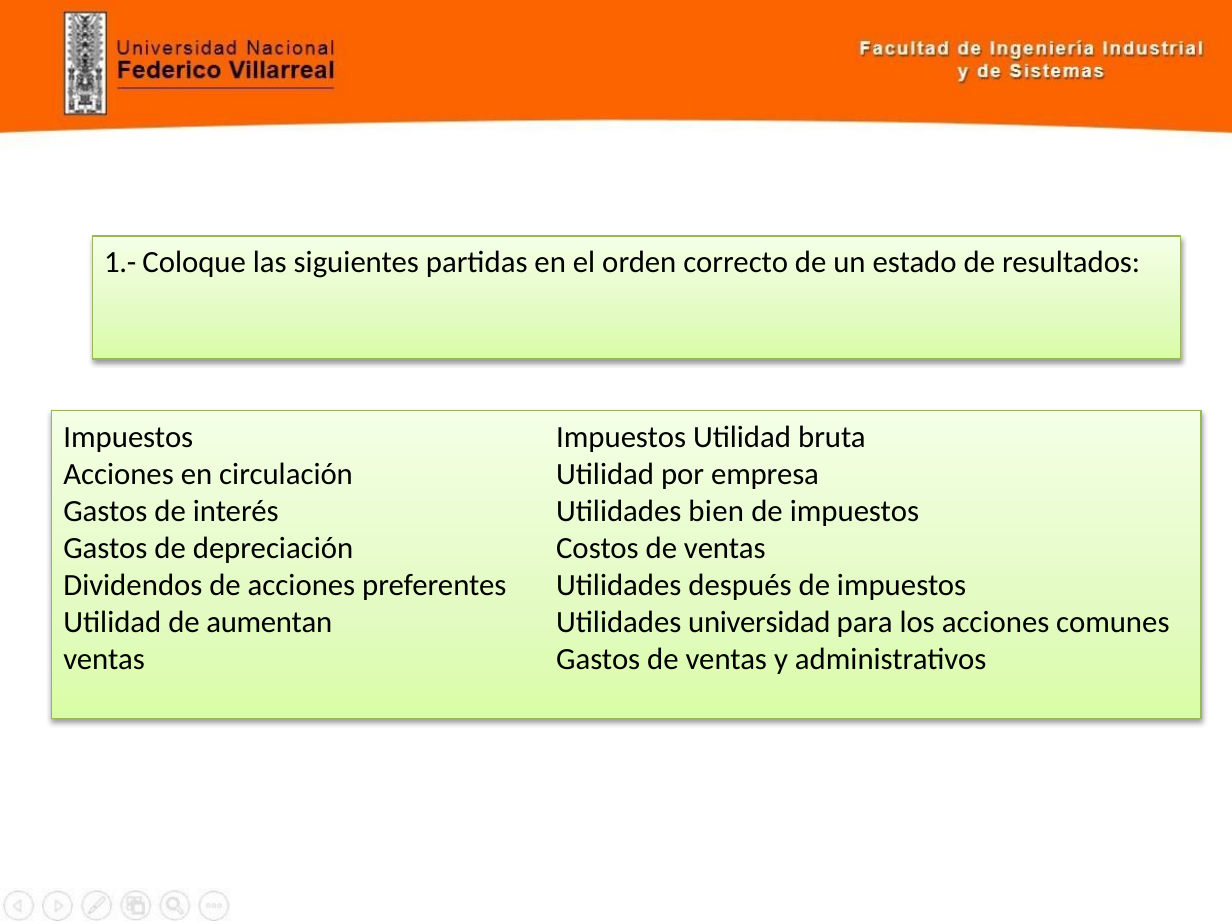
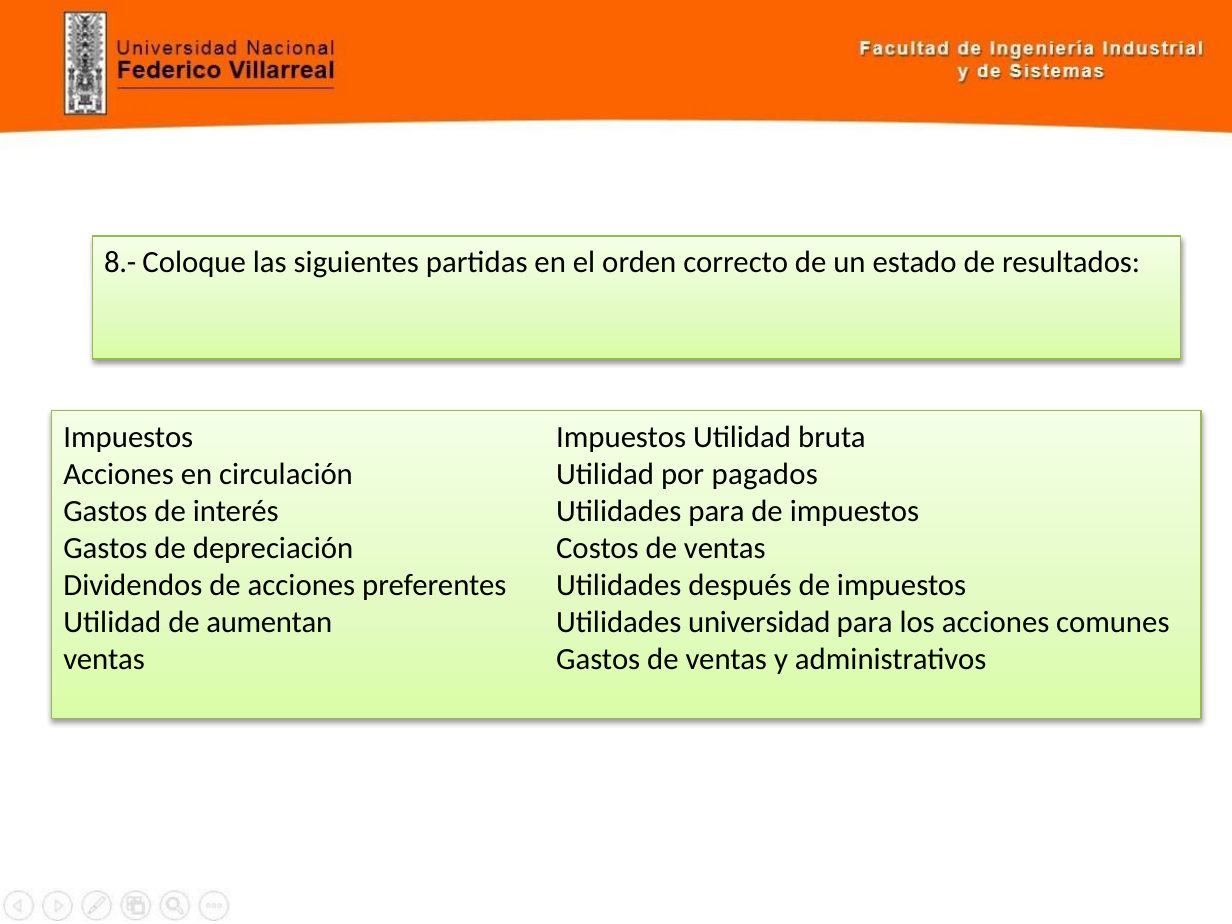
1.-: 1.- -> 8.-
empresa: empresa -> pagados
Utilidades bien: bien -> para
